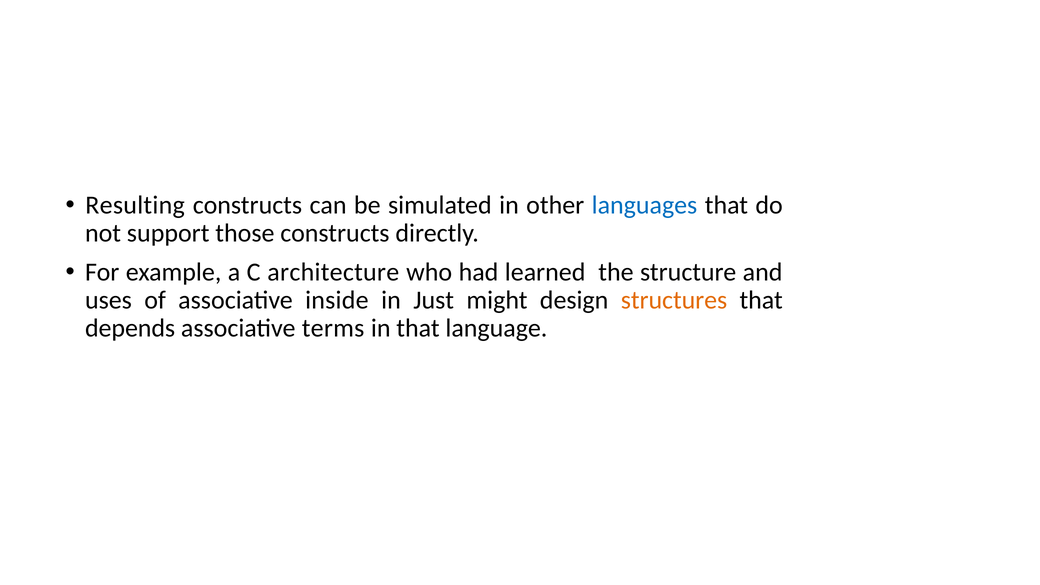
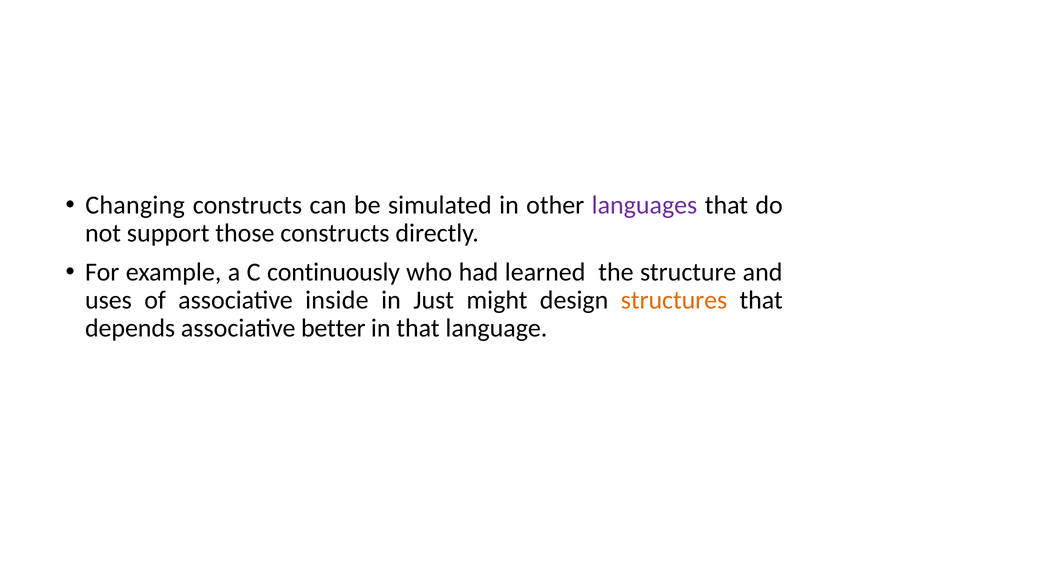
Resulting: Resulting -> Changing
languages colour: blue -> purple
architecture: architecture -> continuously
terms: terms -> better
